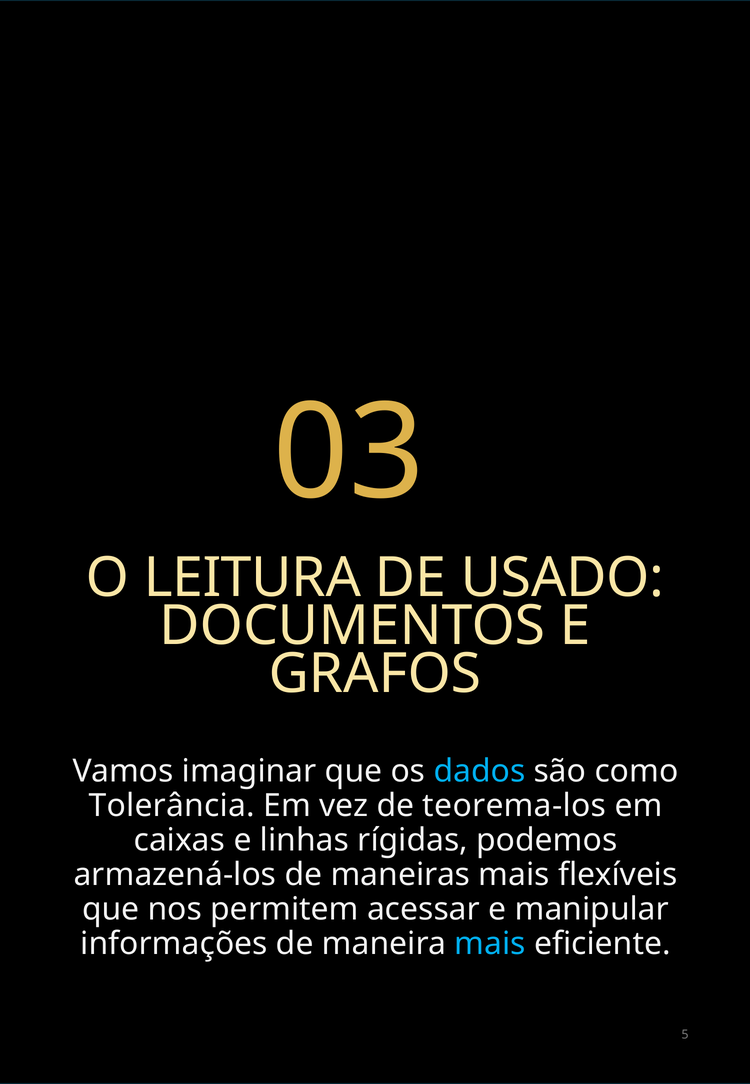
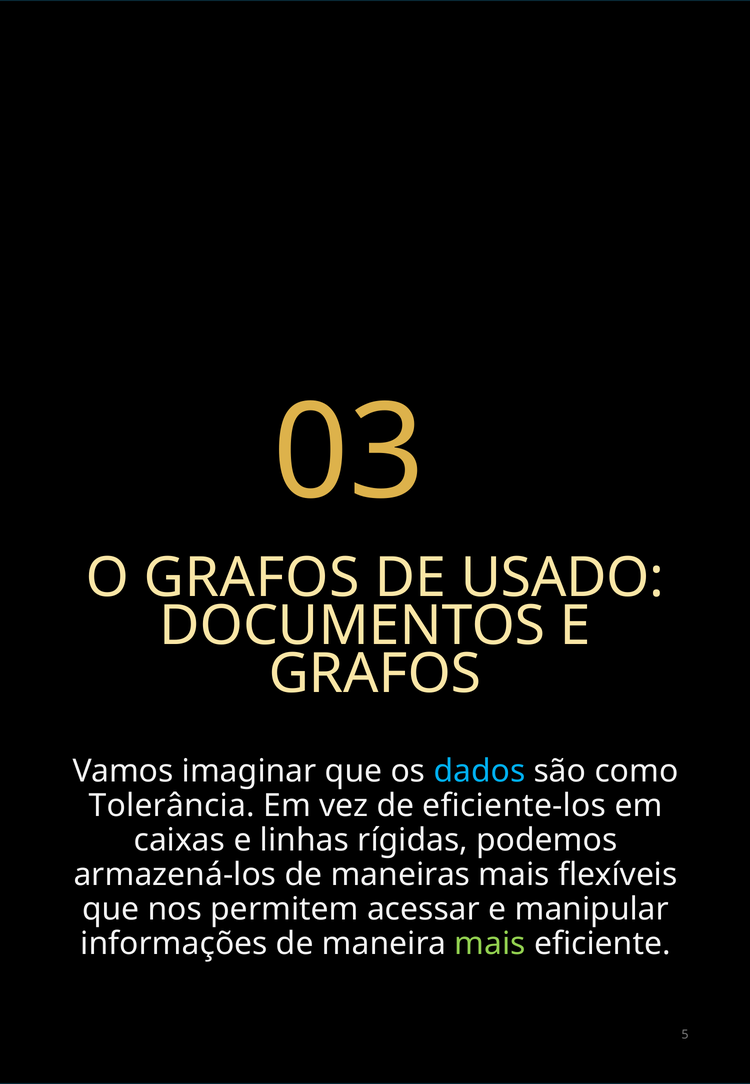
O LEITURA: LEITURA -> GRAFOS
teorema-los: teorema-los -> eficiente-los
mais at (490, 943) colour: light blue -> light green
